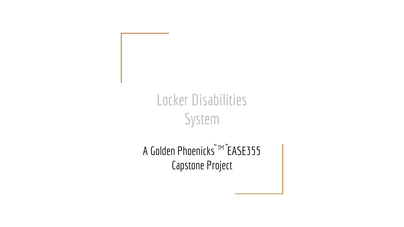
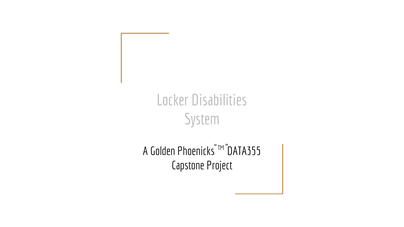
EASE355: EASE355 -> DATA355
